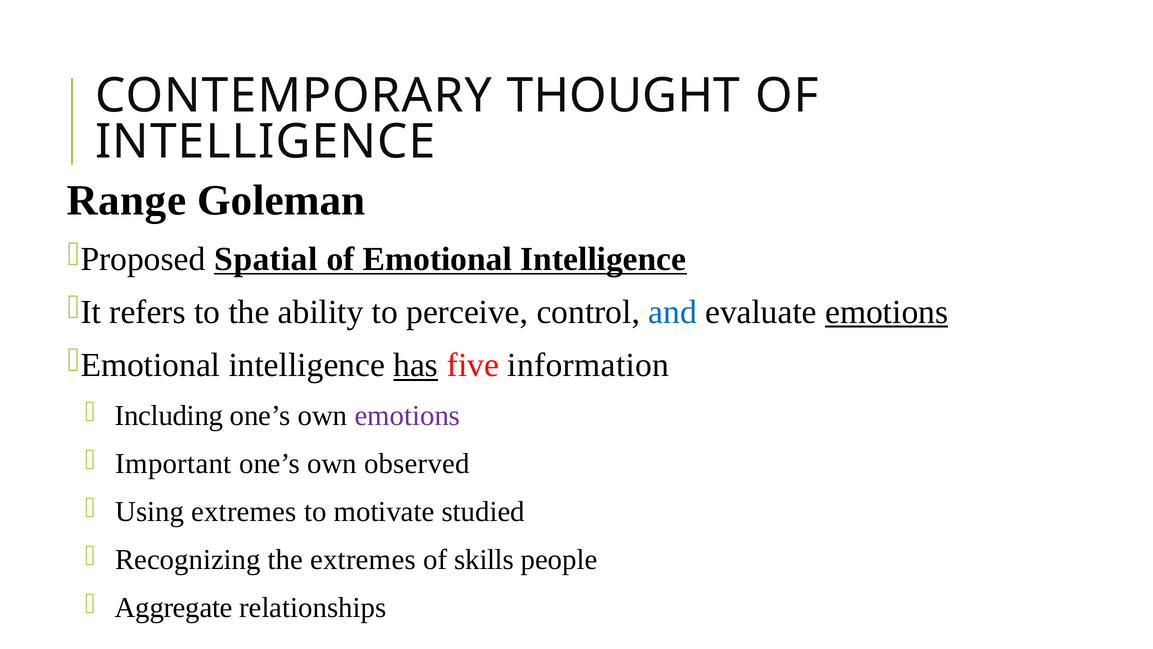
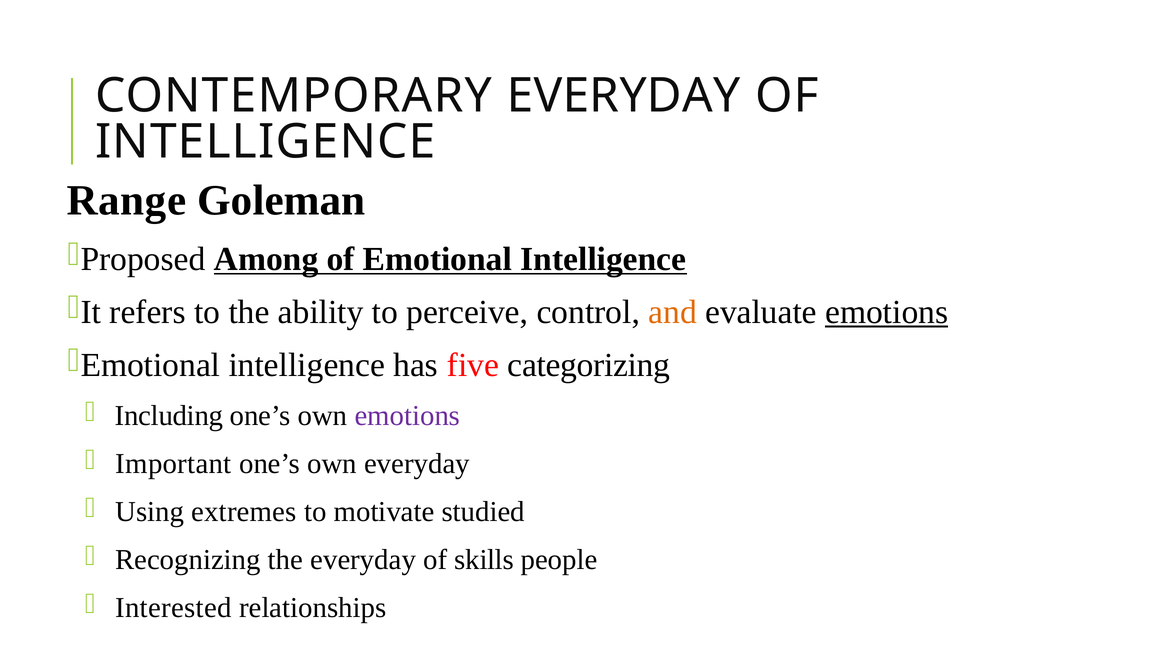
CONTEMPORARY THOUGHT: THOUGHT -> EVERYDAY
Spatial: Spatial -> Among
and colour: blue -> orange
has underline: present -> none
information: information -> categorizing
own observed: observed -> everyday
the extremes: extremes -> everyday
Aggregate: Aggregate -> Interested
